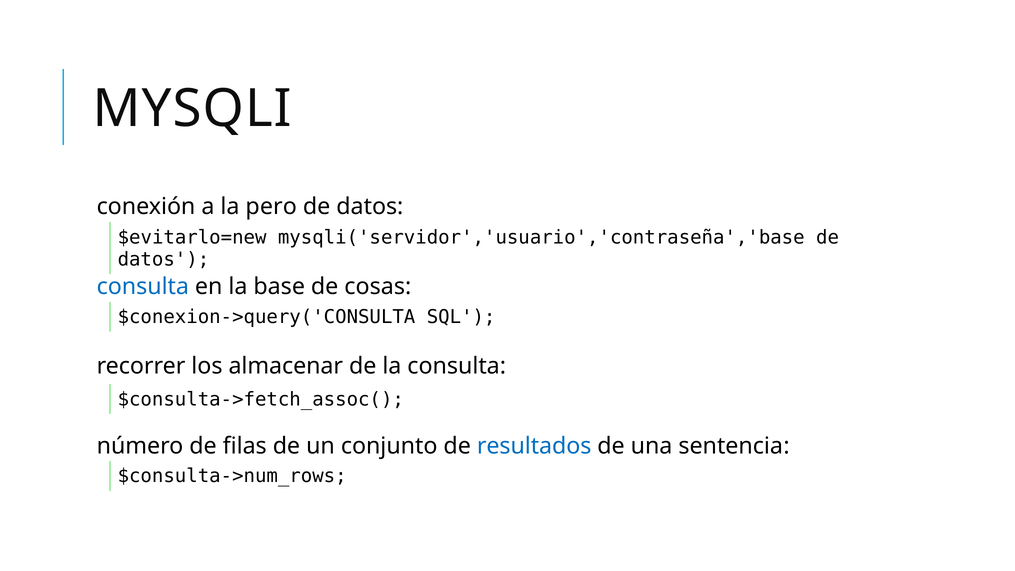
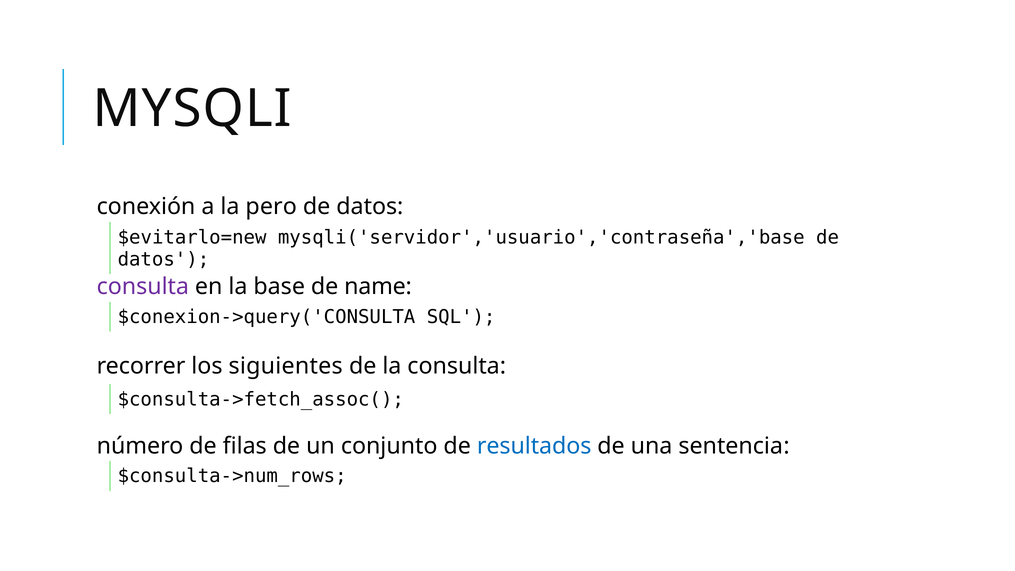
consulta at (143, 286) colour: blue -> purple
cosas: cosas -> name
almacenar: almacenar -> siguientes
